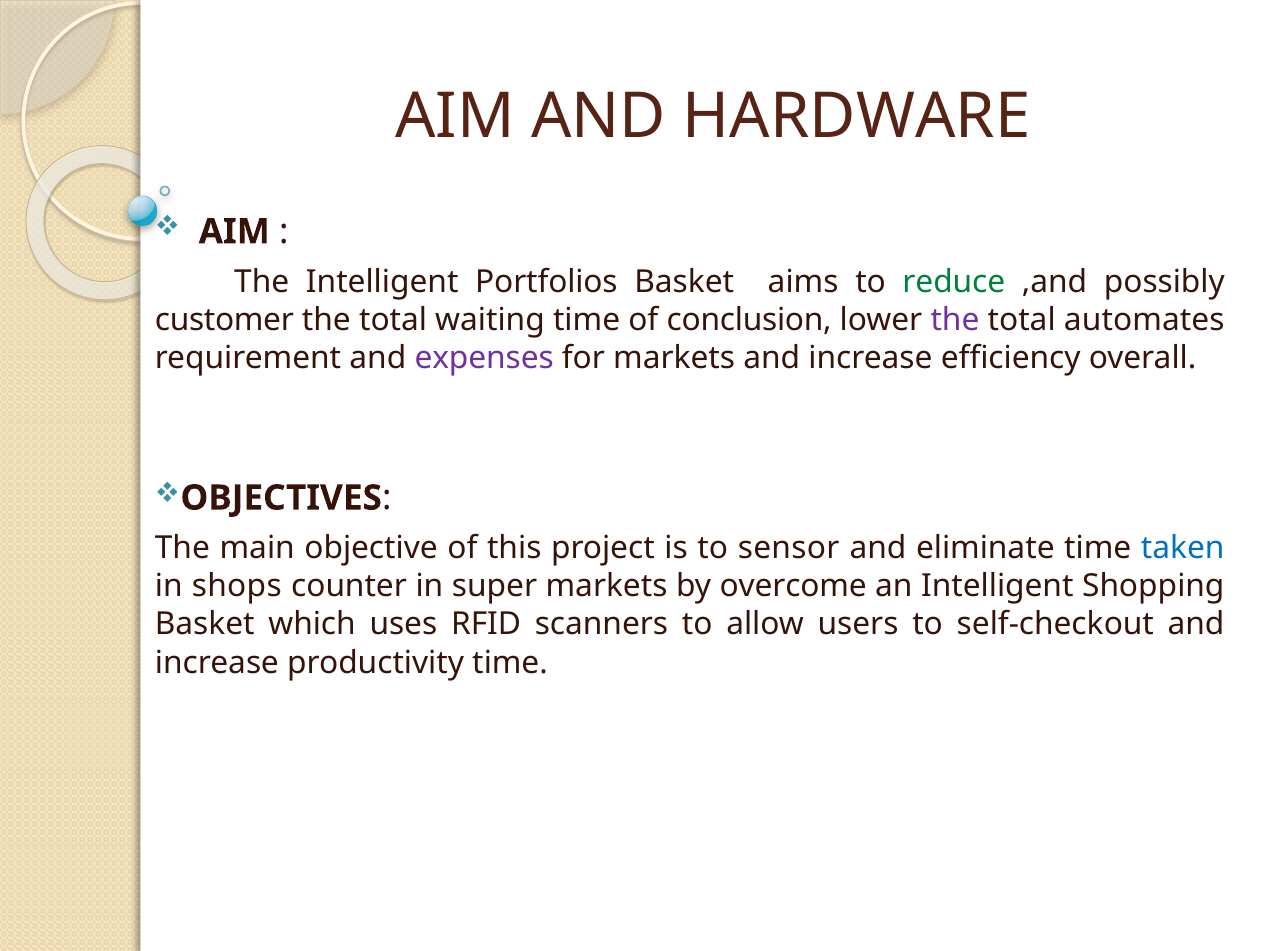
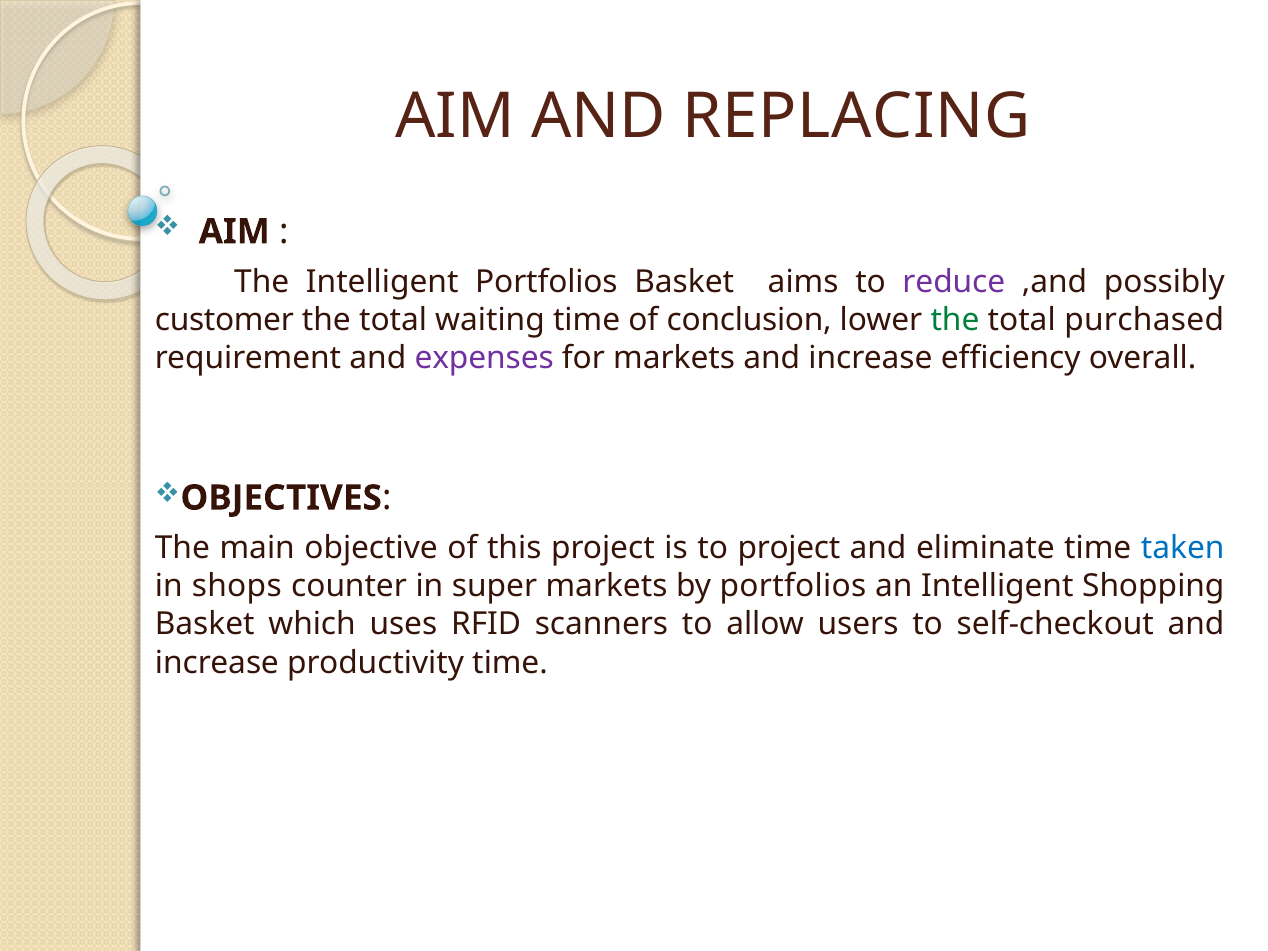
HARDWARE: HARDWARE -> REPLACING
reduce colour: green -> purple
the at (955, 320) colour: purple -> green
automates: automates -> purchased
to sensor: sensor -> project
by overcome: overcome -> portfolios
